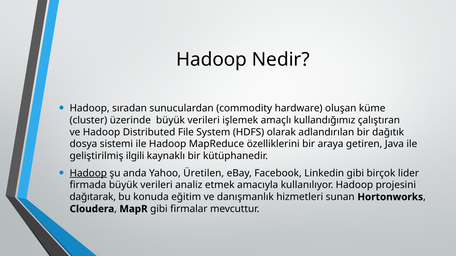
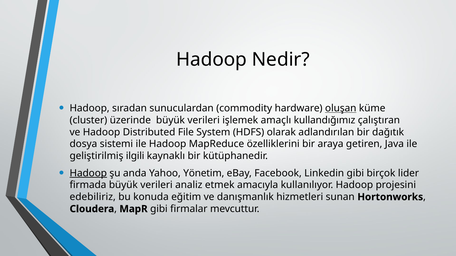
oluşan underline: none -> present
Üretilen: Üretilen -> Yönetim
dağıtarak: dağıtarak -> edebiliriz
